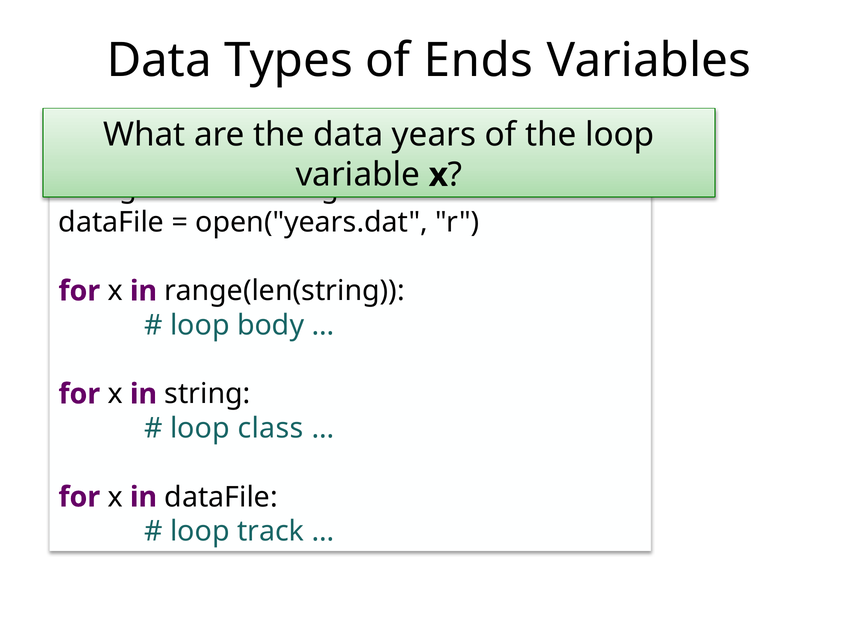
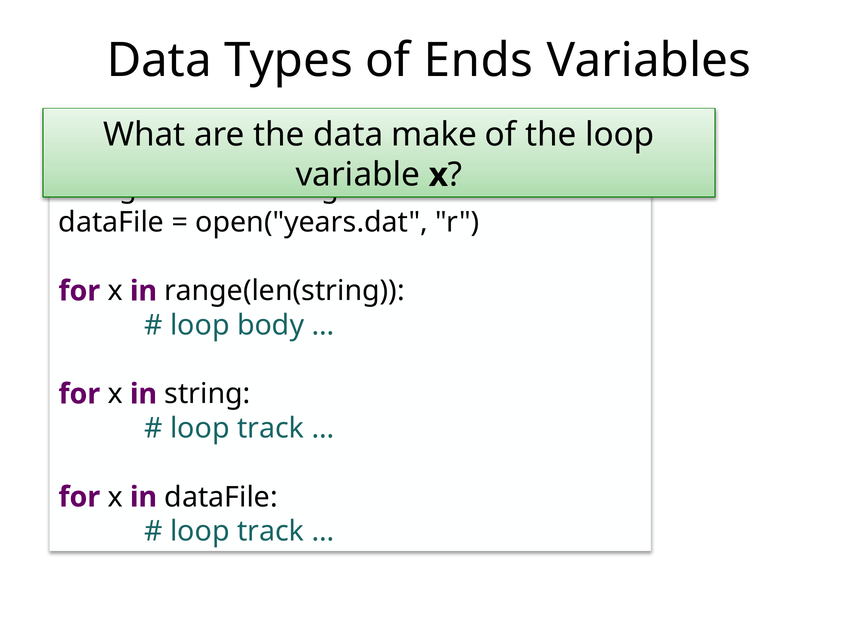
years: years -> make
class at (270, 428): class -> track
